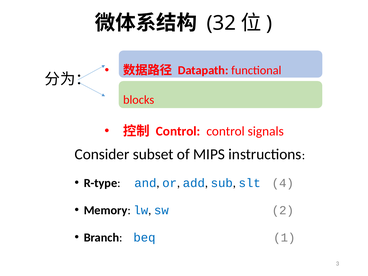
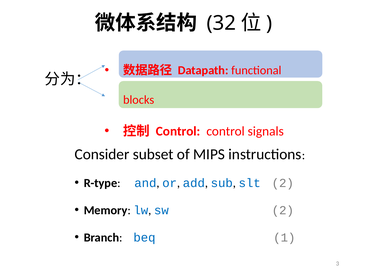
slt 4: 4 -> 2
